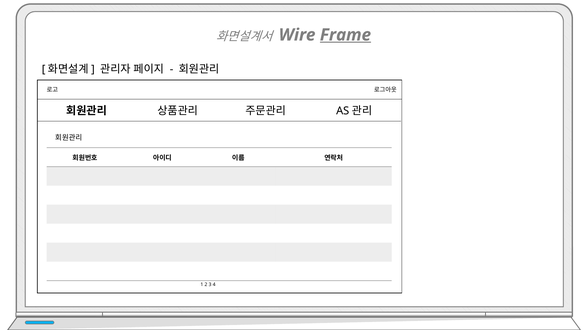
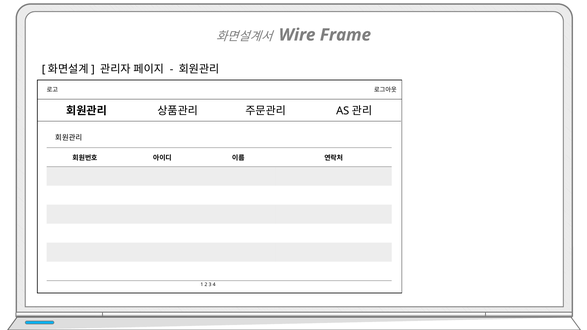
Frame underline: present -> none
